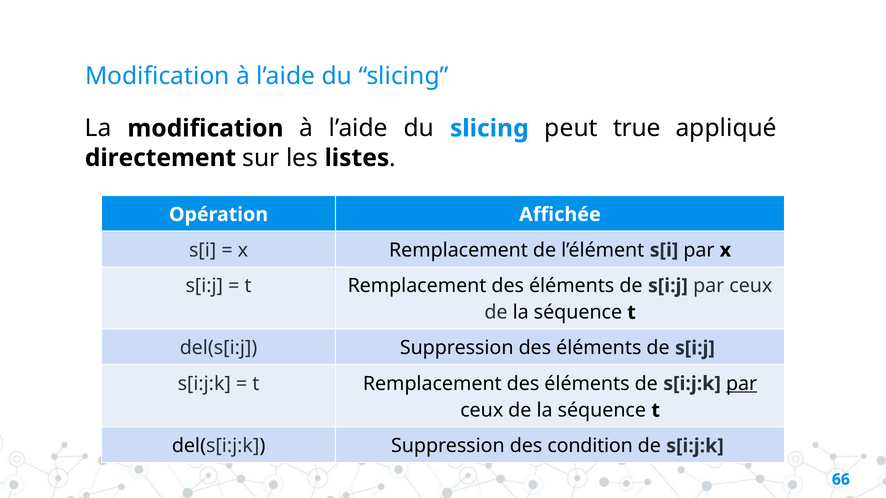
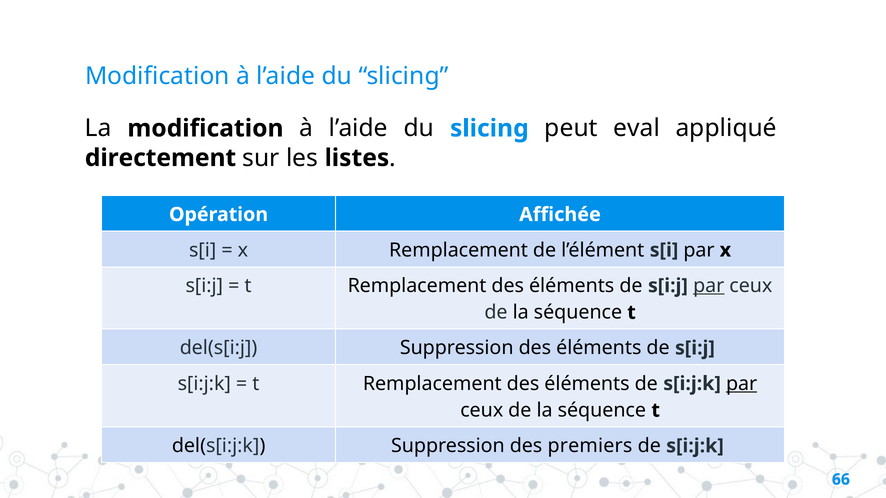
true: true -> eval
par at (709, 286) underline: none -> present
condition: condition -> premiers
